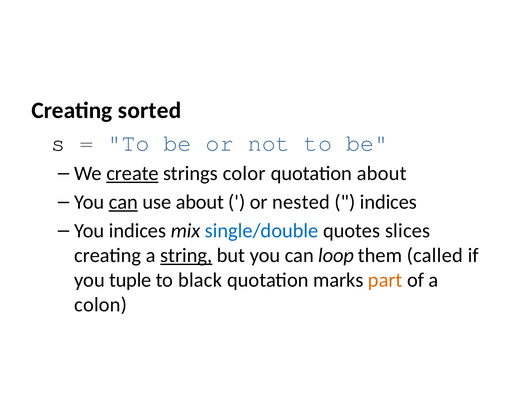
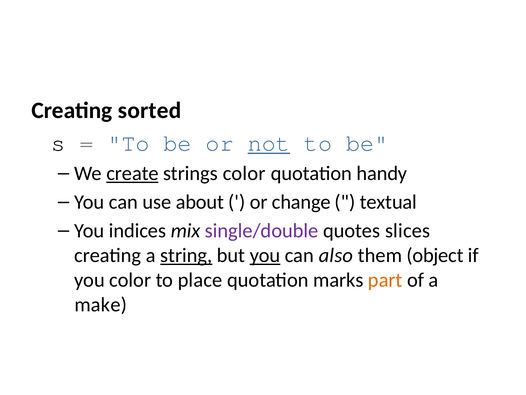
not underline: none -> present
quotation about: about -> handy
can at (123, 202) underline: present -> none
nested: nested -> change
indices at (388, 202): indices -> textual
single/double colour: blue -> purple
you at (265, 255) underline: none -> present
loop: loop -> also
called: called -> object
you tuple: tuple -> color
black: black -> place
colon: colon -> make
